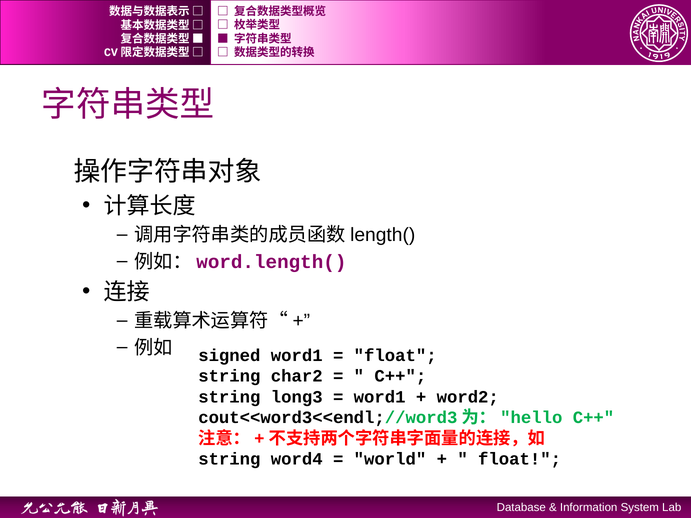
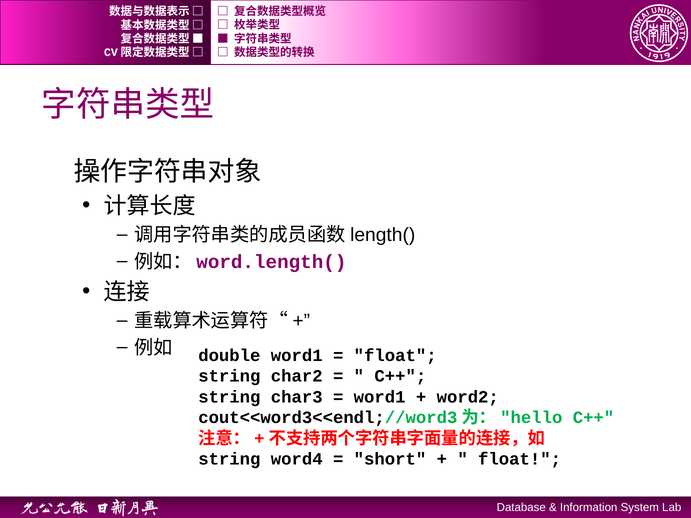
signed: signed -> double
long3: long3 -> char3
world: world -> short
